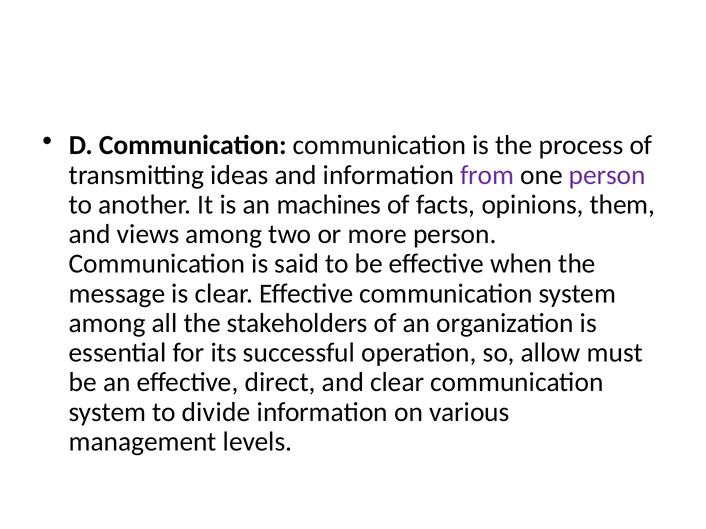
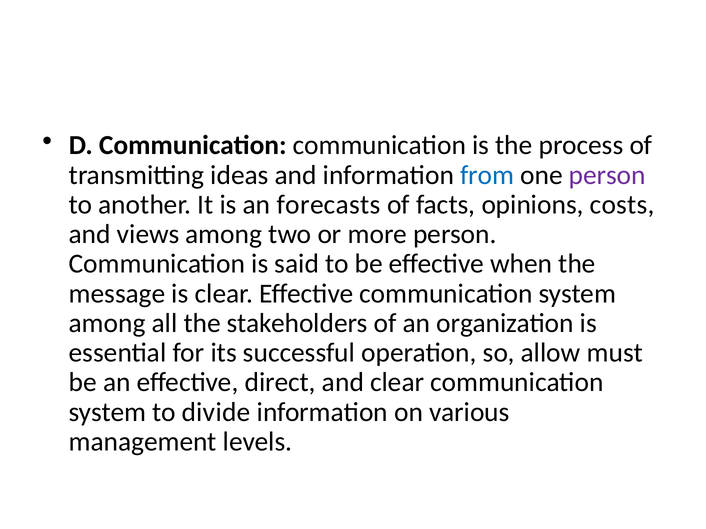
from colour: purple -> blue
machines: machines -> forecasts
them: them -> costs
